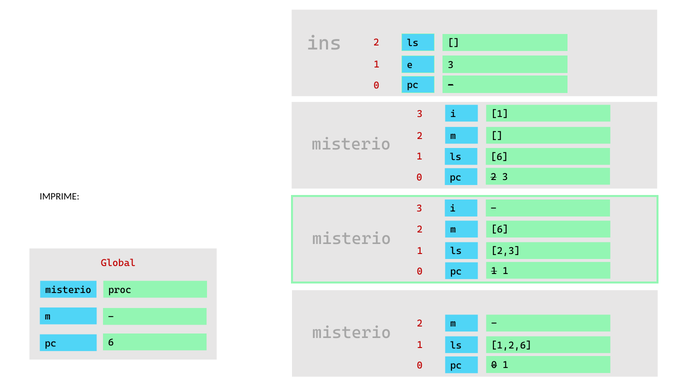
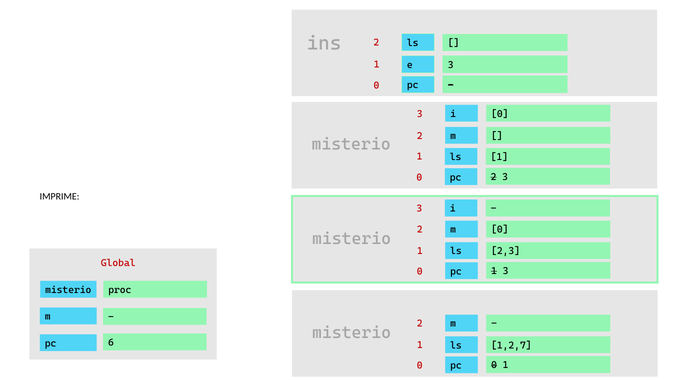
i 1: 1 -> 0
6 at (499, 157): 6 -> 1
m 6: 6 -> 0
1 1: 1 -> 3
1,2,6: 1,2,6 -> 1,2,7
